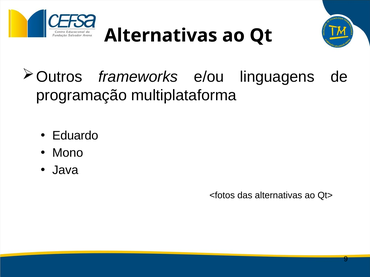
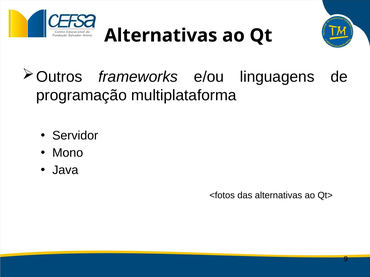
Eduardo: Eduardo -> Servidor
